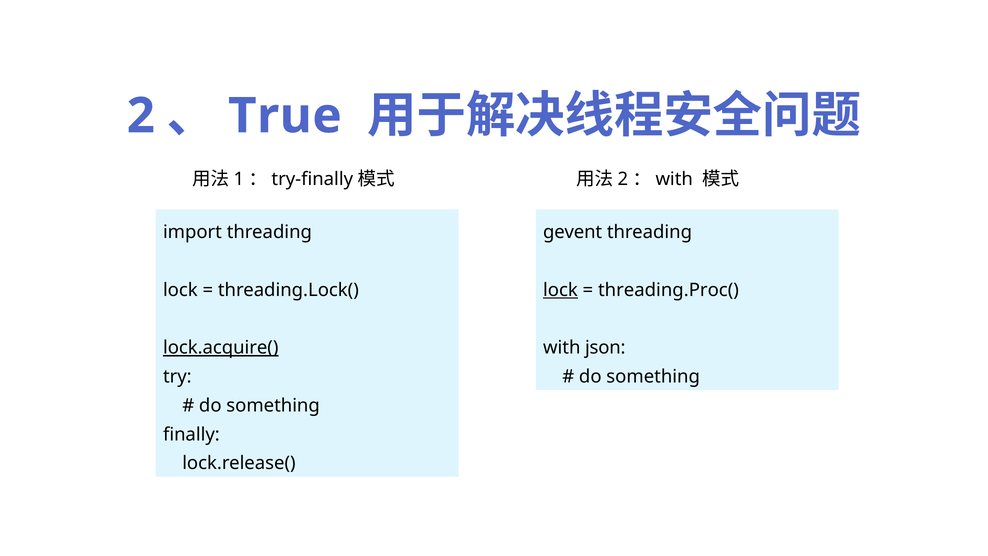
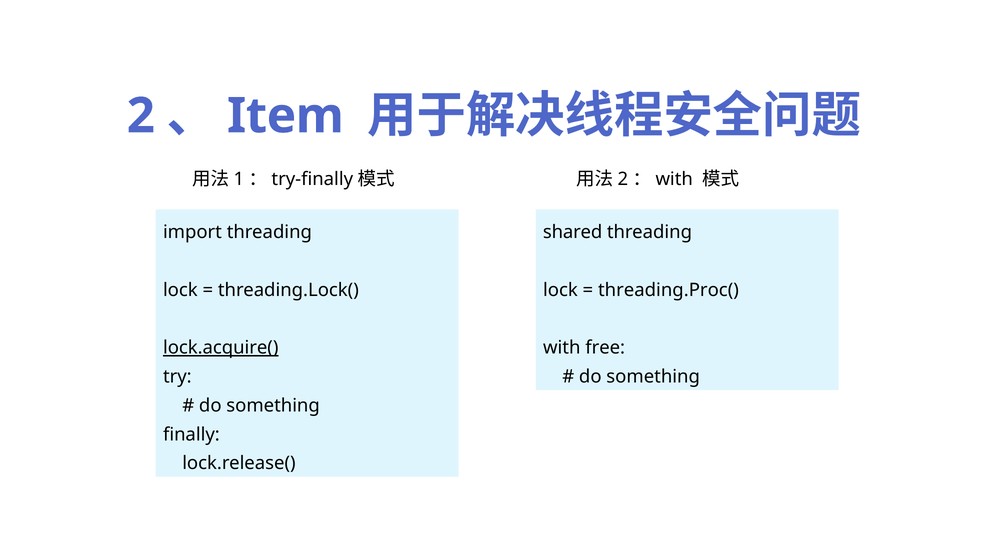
True: True -> Item
gevent: gevent -> shared
lock at (560, 290) underline: present -> none
json: json -> free
